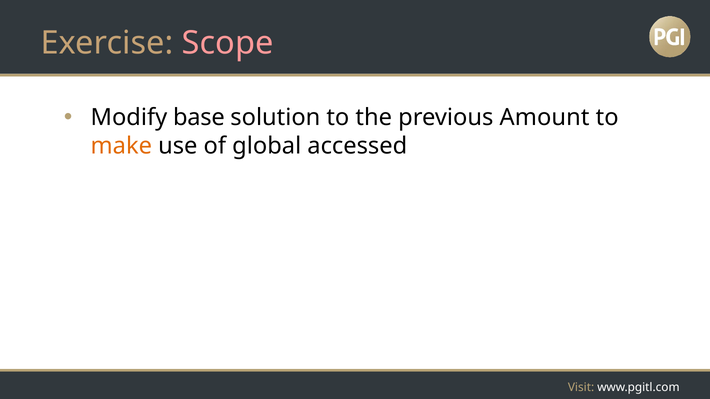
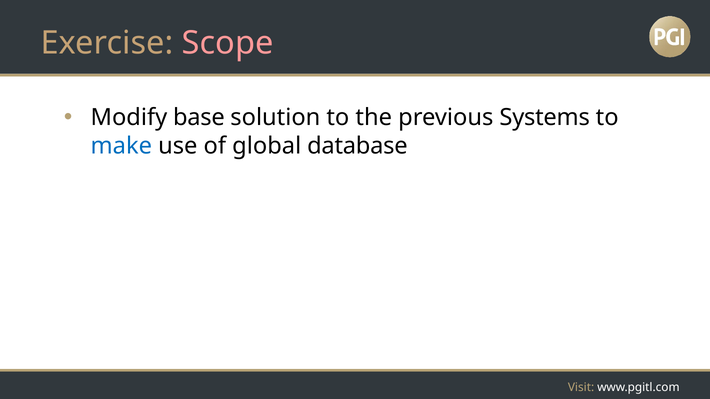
Amount: Amount -> Systems
make colour: orange -> blue
accessed: accessed -> database
